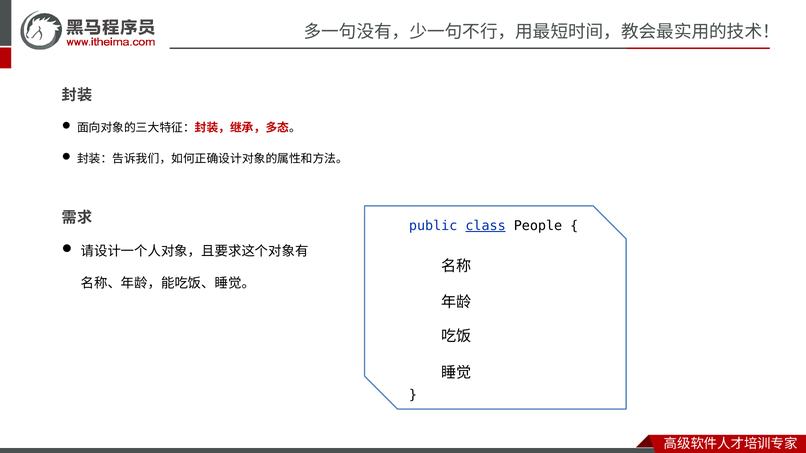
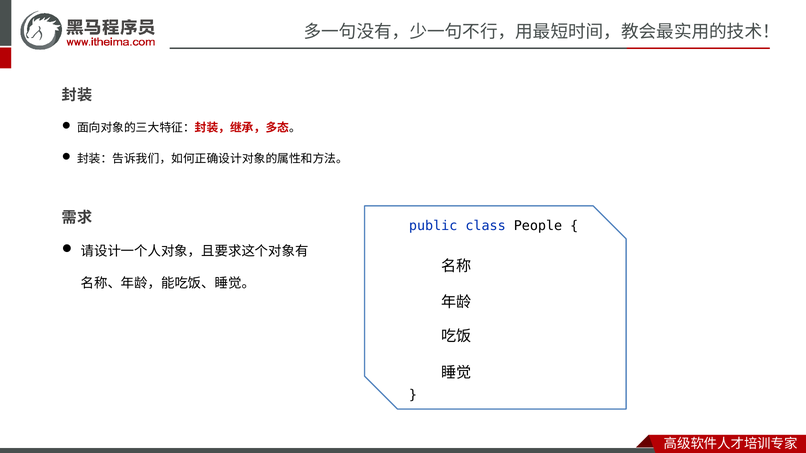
class underline: present -> none
